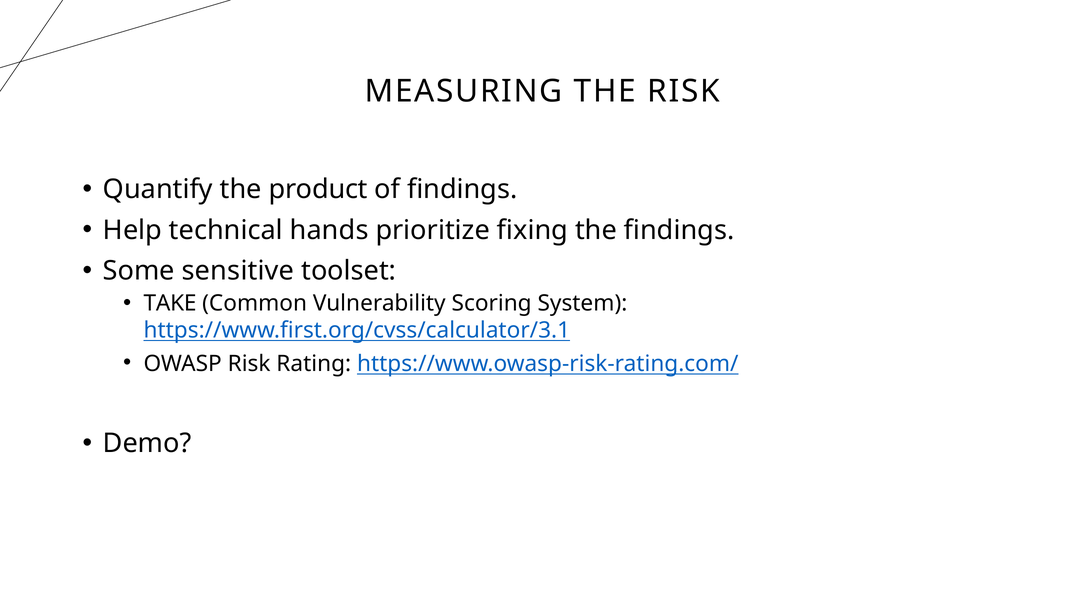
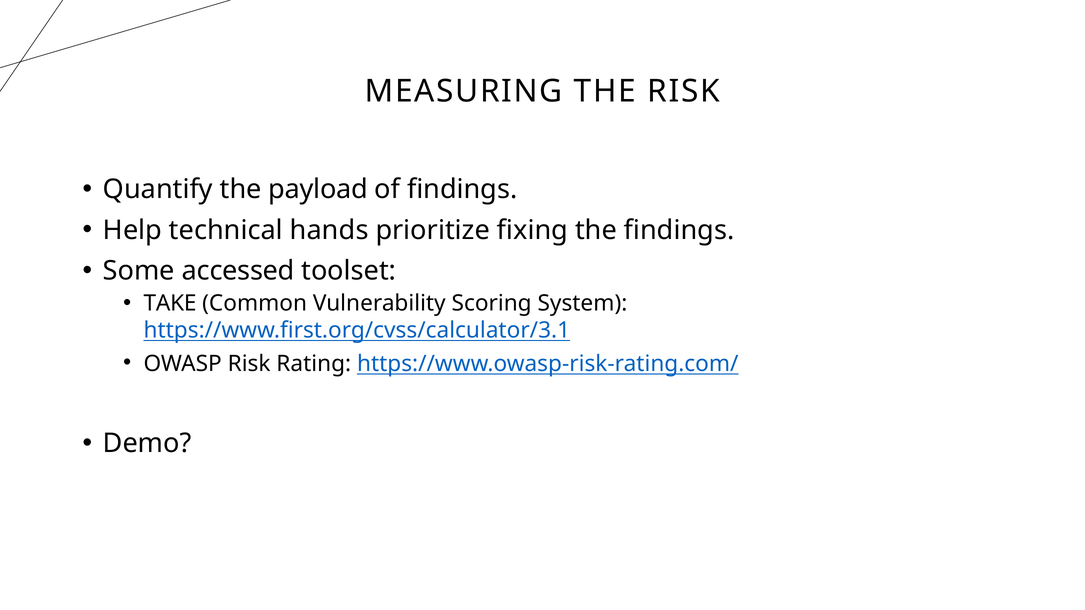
product: product -> payload
sensitive: sensitive -> accessed
